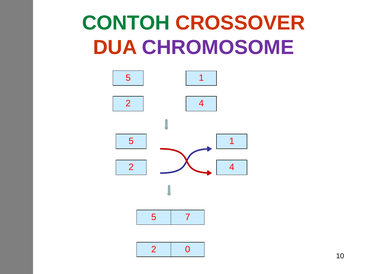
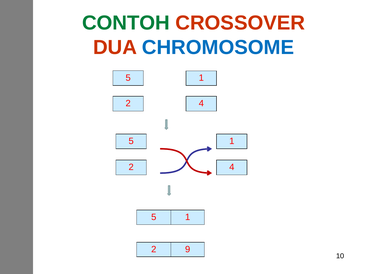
CHROMOSOME colour: purple -> blue
5 7: 7 -> 1
0: 0 -> 9
